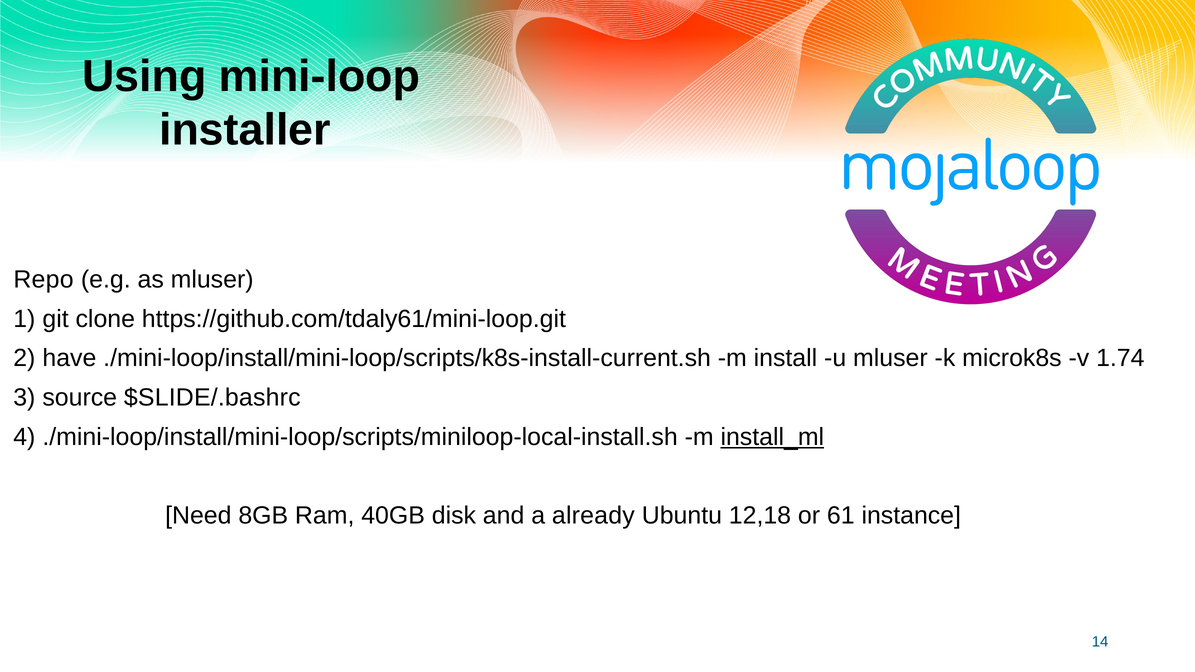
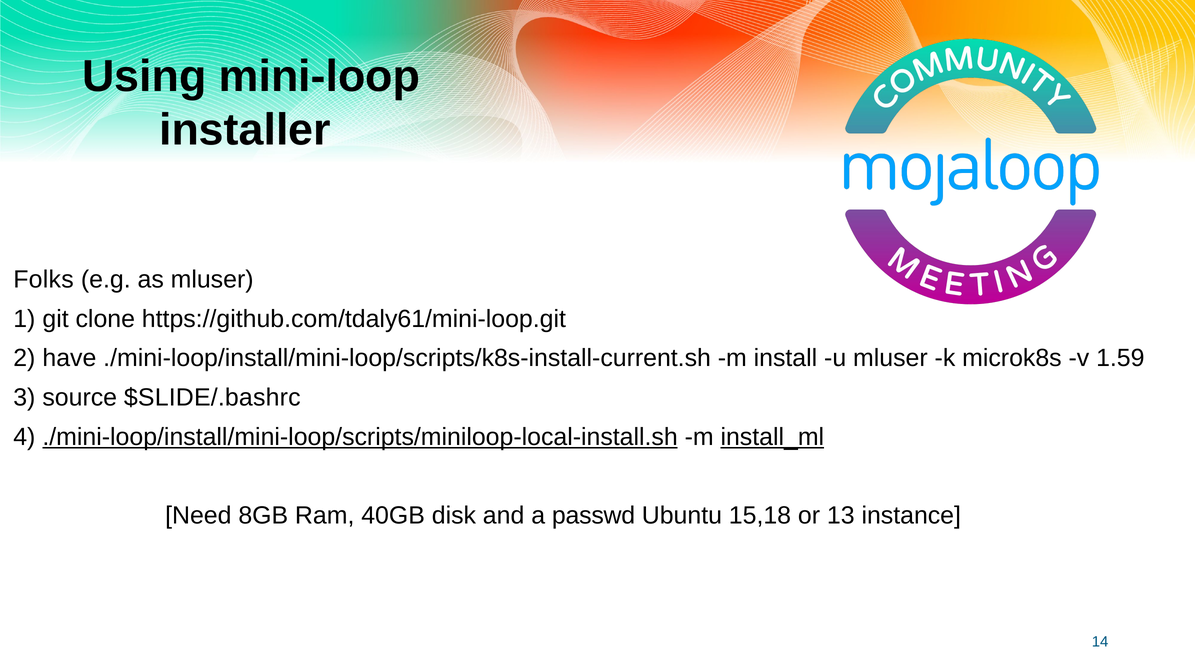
Repo: Repo -> Folks
1.74: 1.74 -> 1.59
./mini-loop/install/mini-loop/scripts/miniloop-local-install.sh underline: none -> present
already: already -> passwd
12,18: 12,18 -> 15,18
61: 61 -> 13
